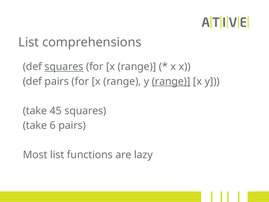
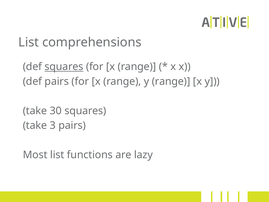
range at (171, 81) underline: present -> none
45: 45 -> 30
6: 6 -> 3
